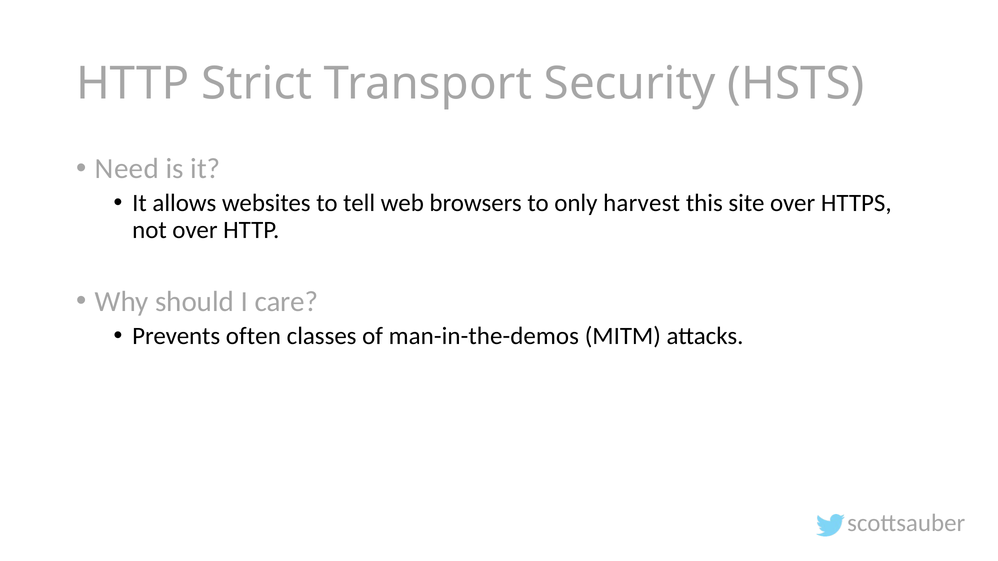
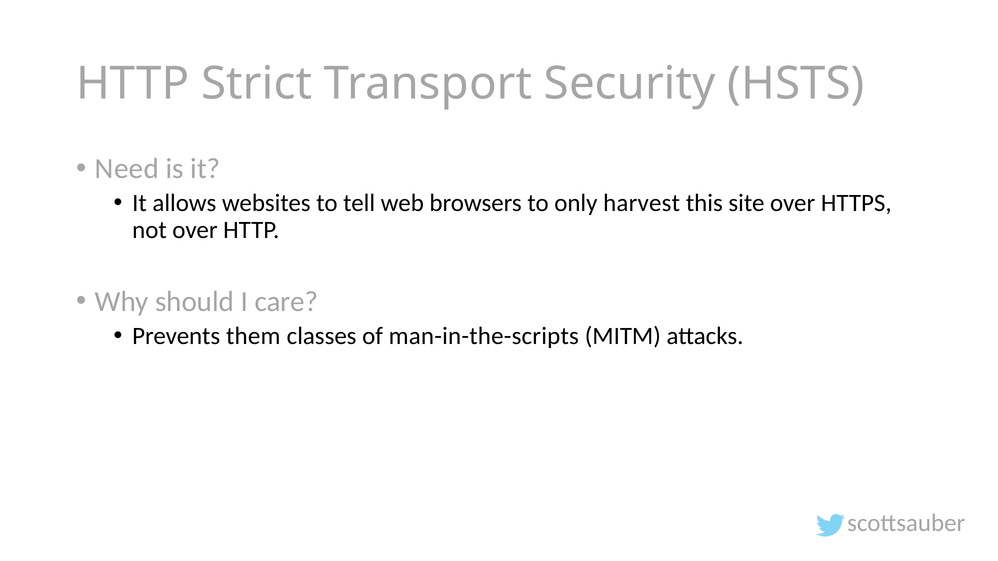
often: often -> them
man-in-the-demos: man-in-the-demos -> man-in-the-scripts
